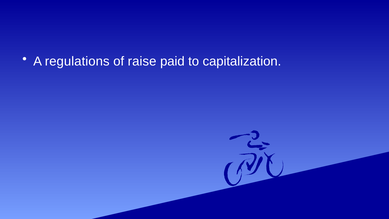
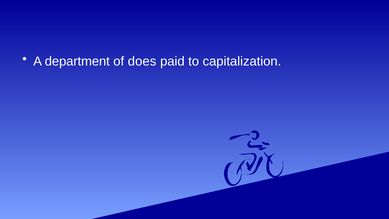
regulations: regulations -> department
raise: raise -> does
